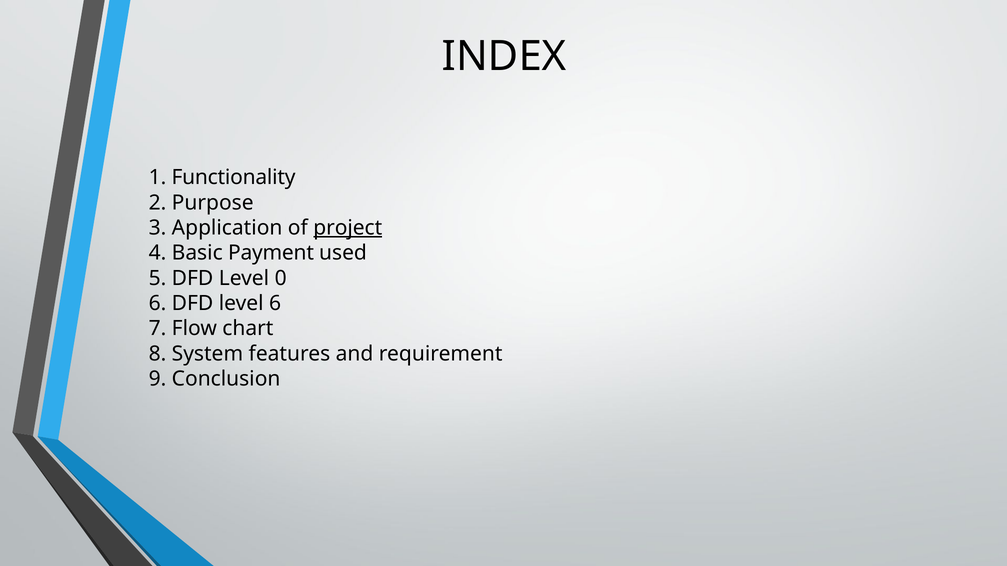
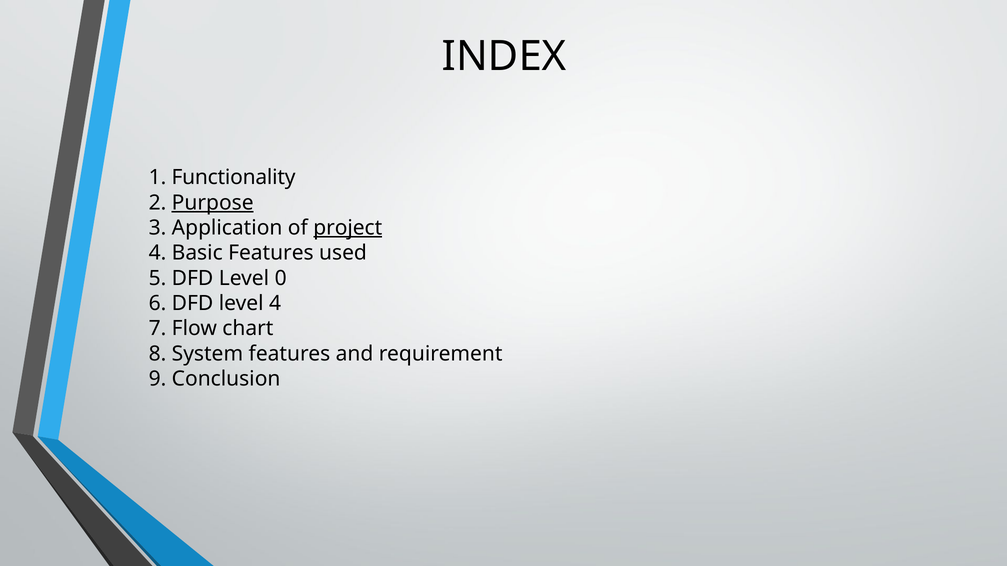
Purpose underline: none -> present
Basic Payment: Payment -> Features
level 6: 6 -> 4
